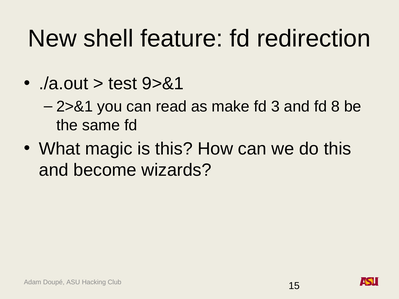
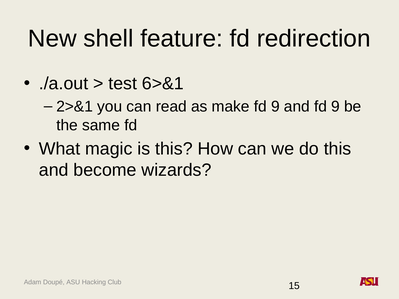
9>&1: 9>&1 -> 6>&1
make fd 3: 3 -> 9
and fd 8: 8 -> 9
